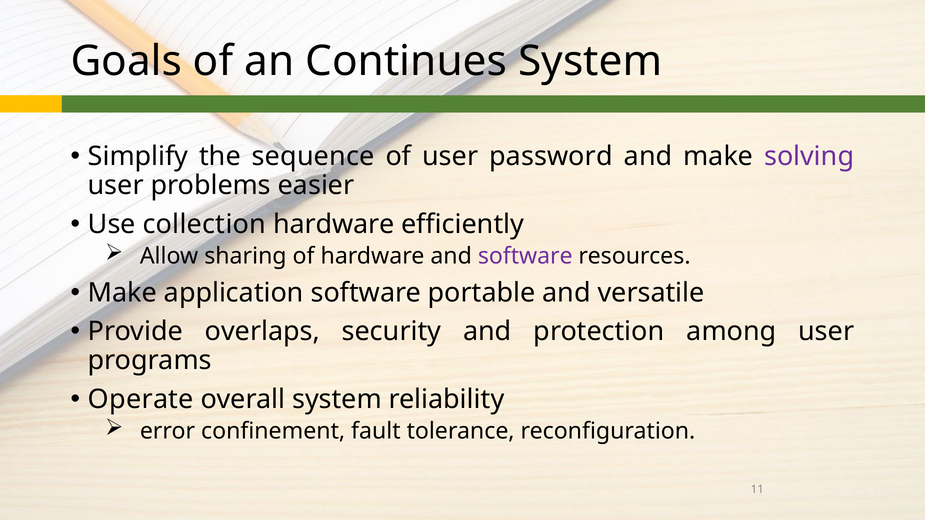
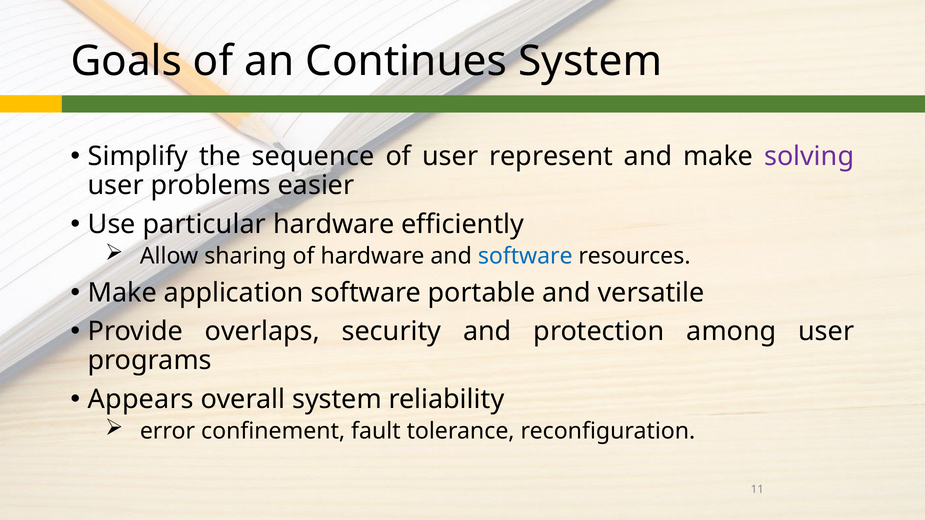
password: password -> represent
collection: collection -> particular
software at (525, 256) colour: purple -> blue
Operate: Operate -> Appears
